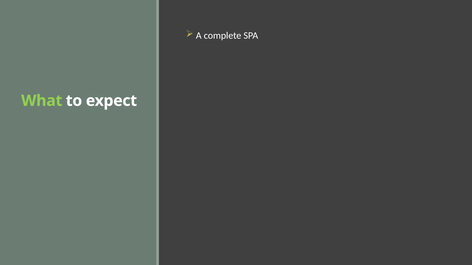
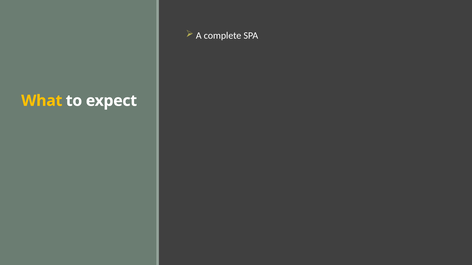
What colour: light green -> yellow
